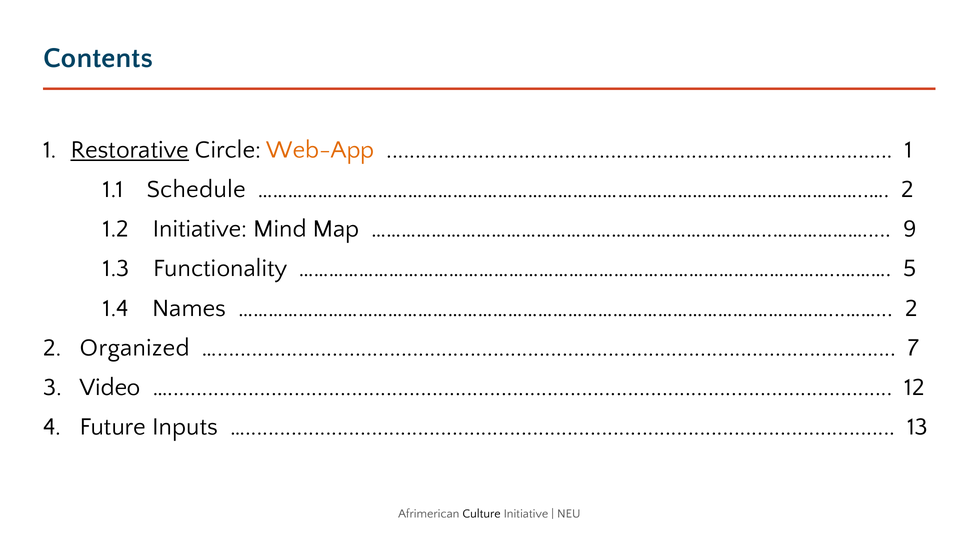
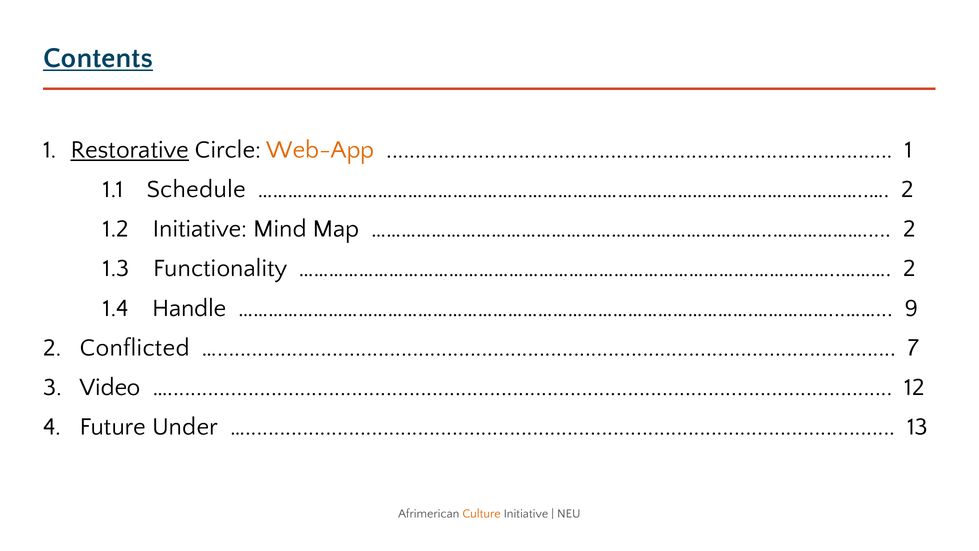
Contents underline: none -> present
9 at (910, 229): 9 -> 2
5 at (910, 268): 5 -> 2
Names: Names -> Handle
2 at (911, 308): 2 -> 9
Organized: Organized -> Conflicted
Inputs: Inputs -> Under
Culture colour: black -> orange
